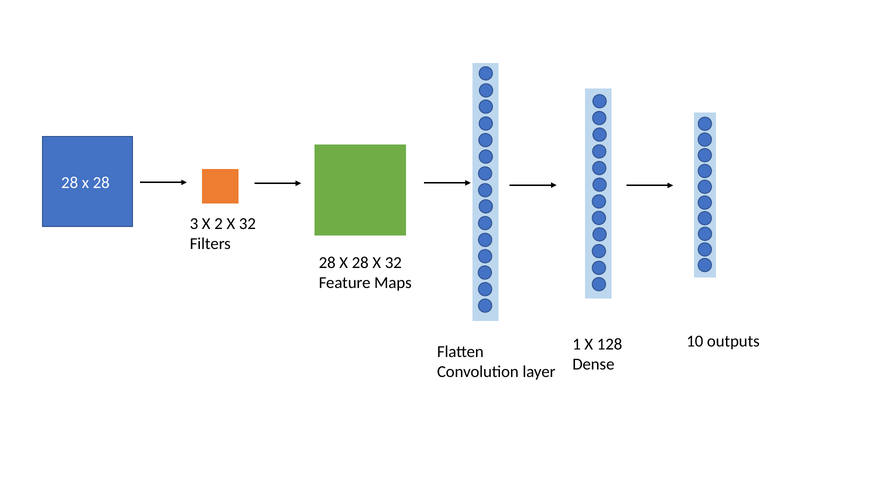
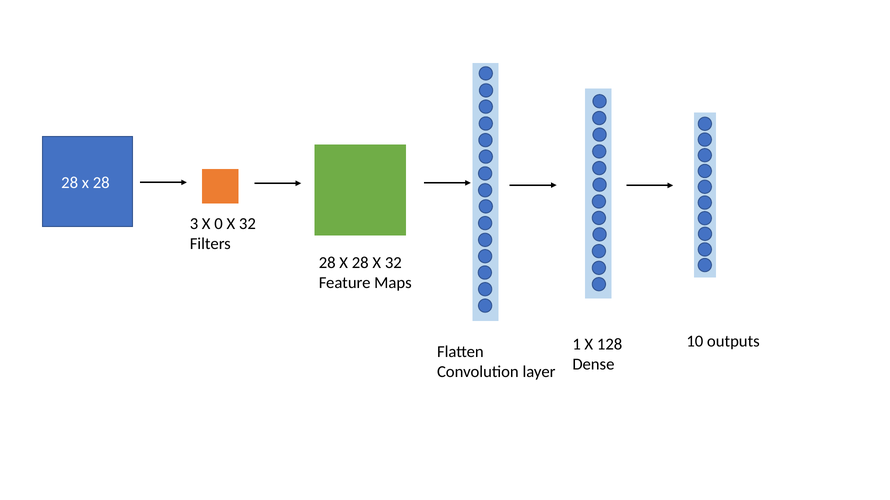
2: 2 -> 0
